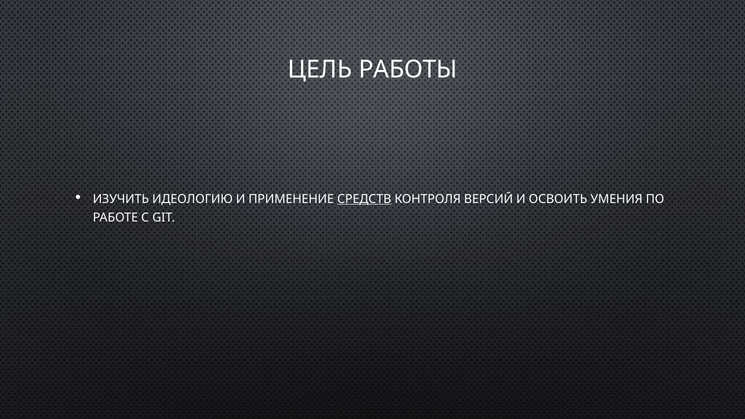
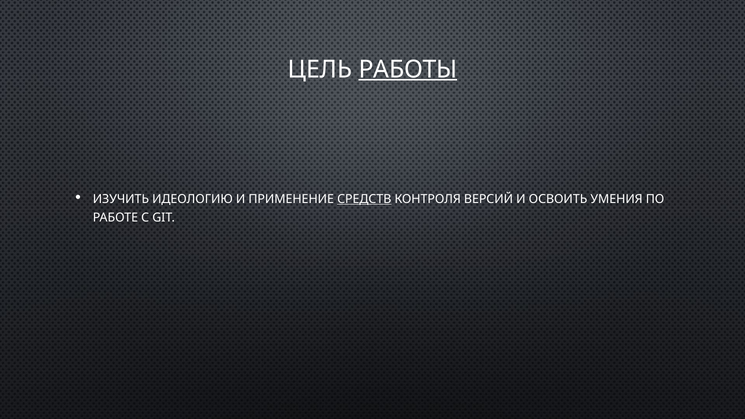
РАБОТЫ underline: none -> present
